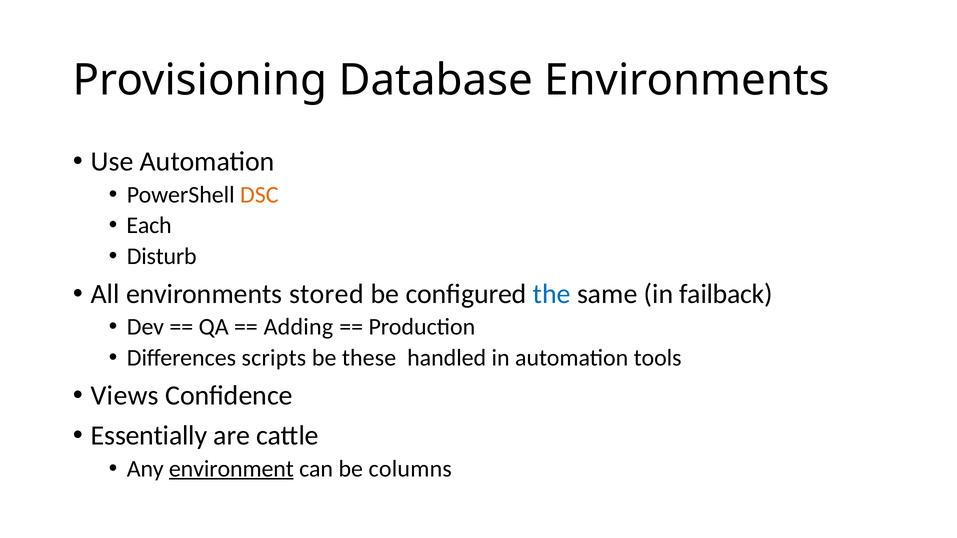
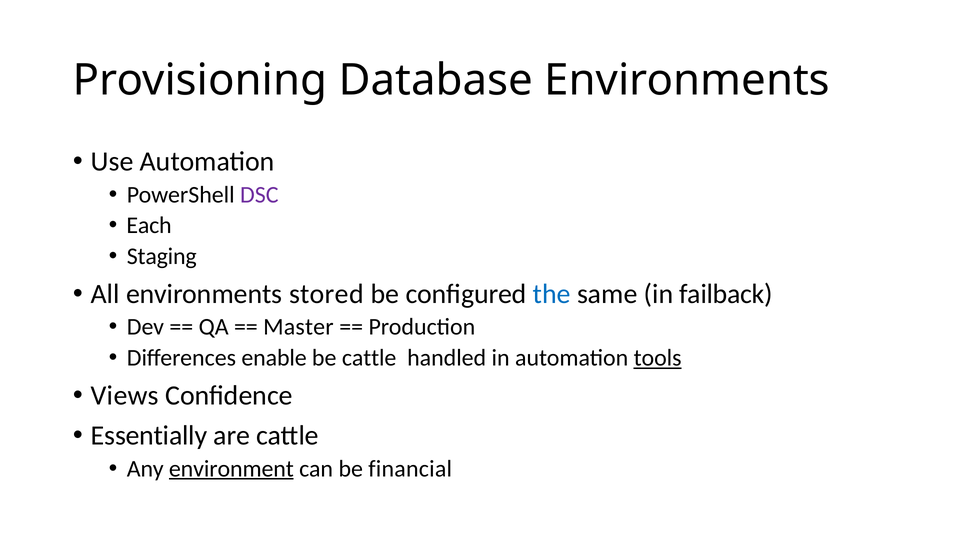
DSC colour: orange -> purple
Disturb: Disturb -> Staging
Adding: Adding -> Master
scripts: scripts -> enable
be these: these -> cattle
tools underline: none -> present
columns: columns -> financial
